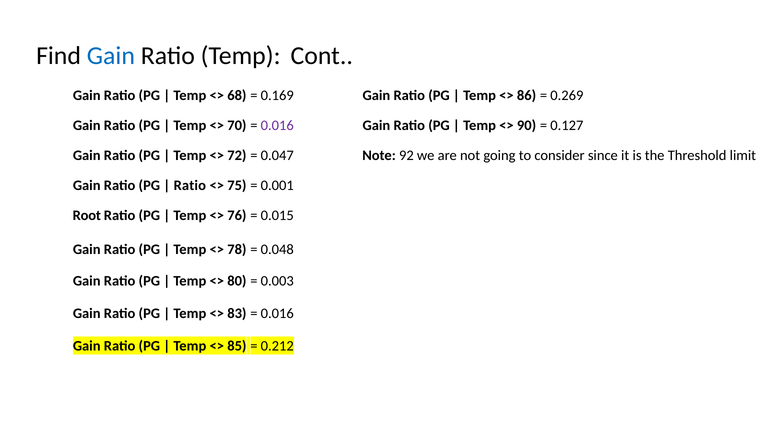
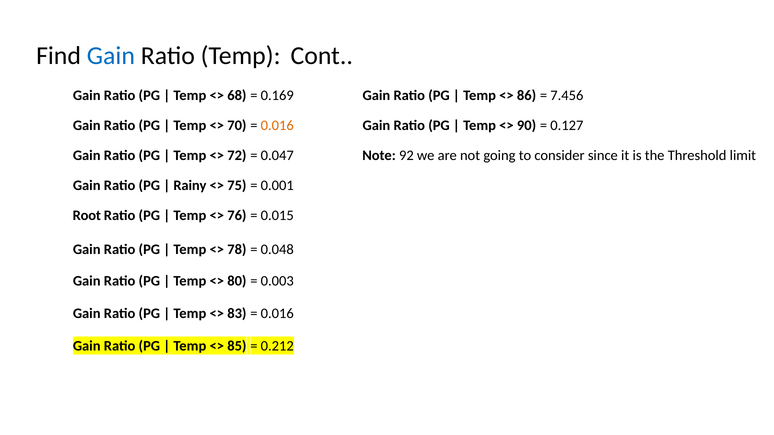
0.269: 0.269 -> 7.456
0.016 at (277, 126) colour: purple -> orange
Ratio at (190, 186): Ratio -> Rainy
